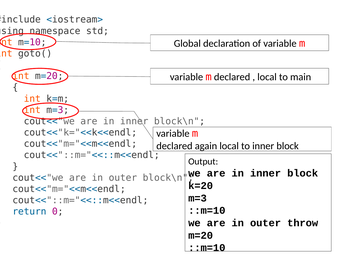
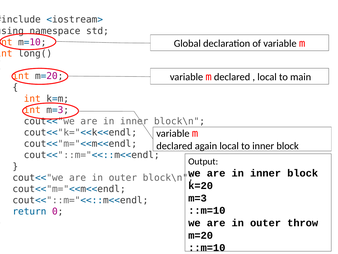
goto(: goto( -> long(
